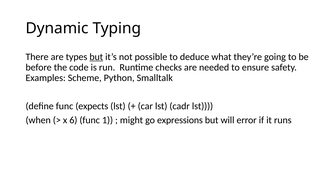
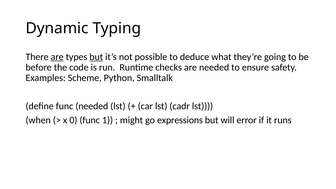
are at (57, 57) underline: none -> present
func expects: expects -> needed
6: 6 -> 0
